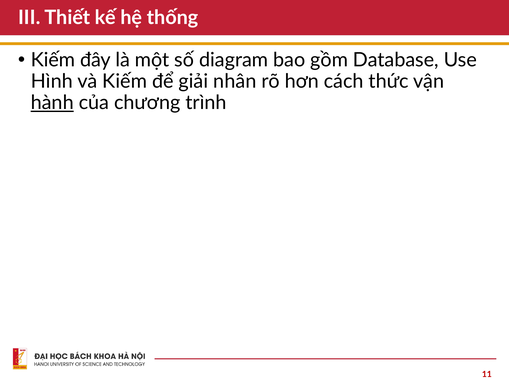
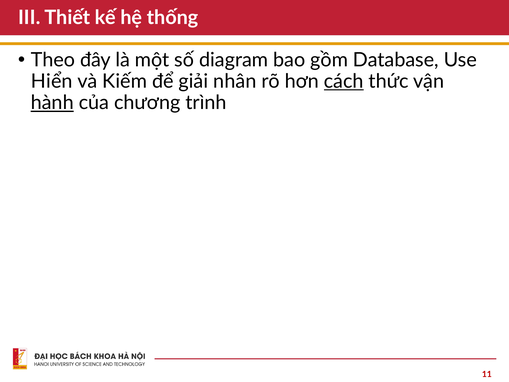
Kiếm at (53, 60): Kiếm -> Theo
Hình: Hình -> Hiển
cách underline: none -> present
